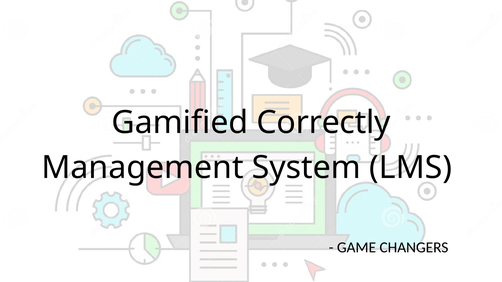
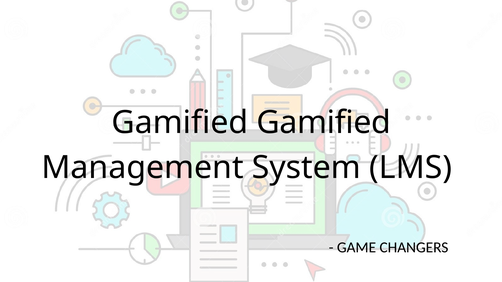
Gamified Correctly: Correctly -> Gamified
